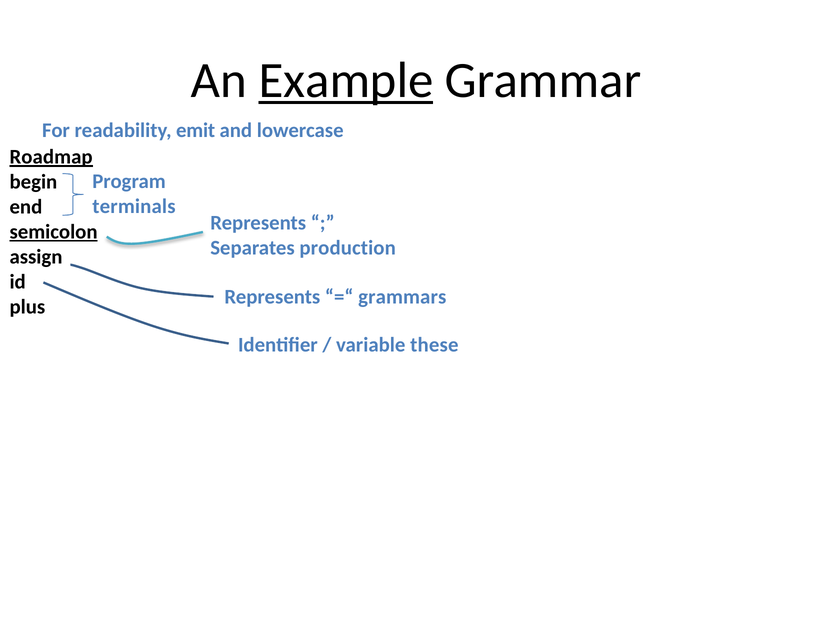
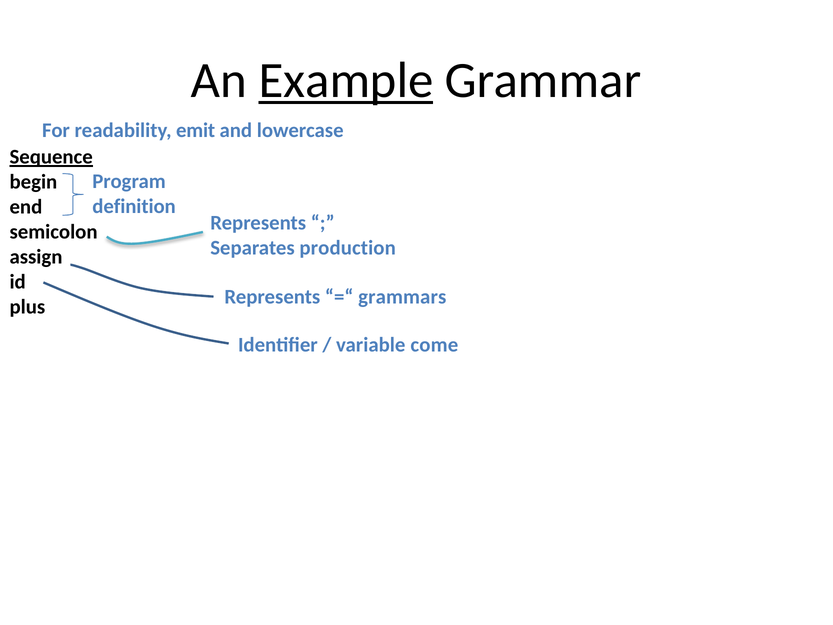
Roadmap: Roadmap -> Sequence
terminals: terminals -> definition
semicolon underline: present -> none
these: these -> come
